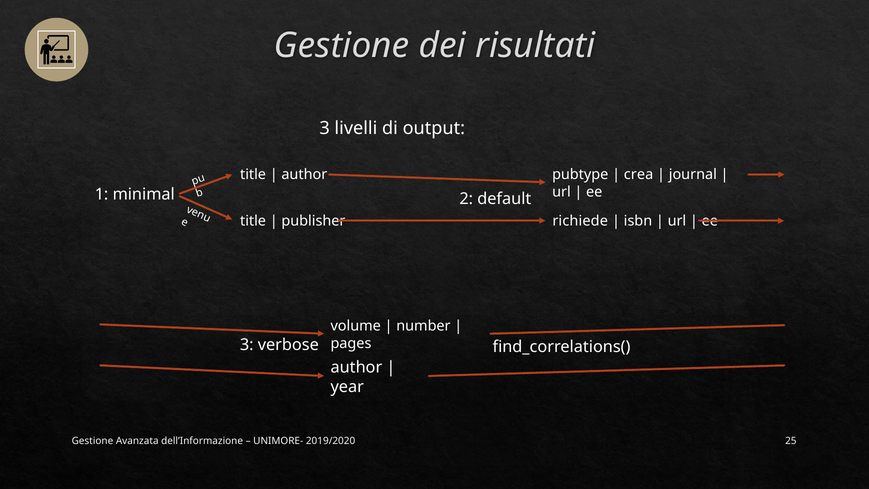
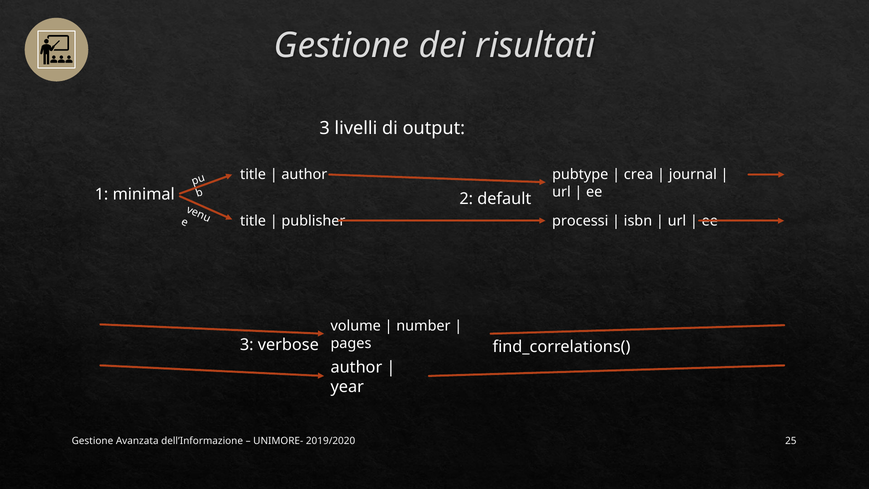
richiede: richiede -> processi
